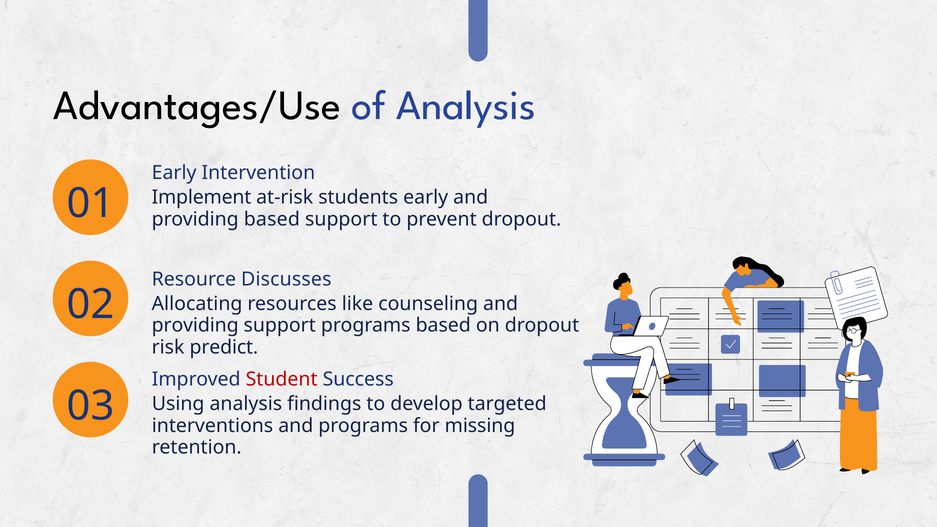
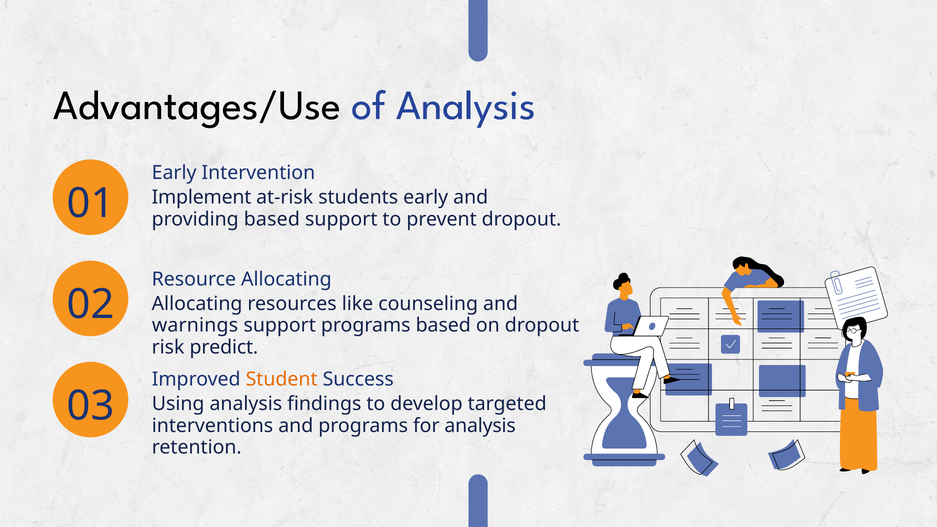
Resource Discusses: Discusses -> Allocating
providing at (195, 326): providing -> warnings
Student colour: red -> orange
for missing: missing -> analysis
